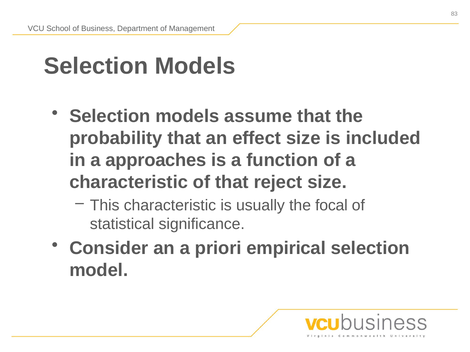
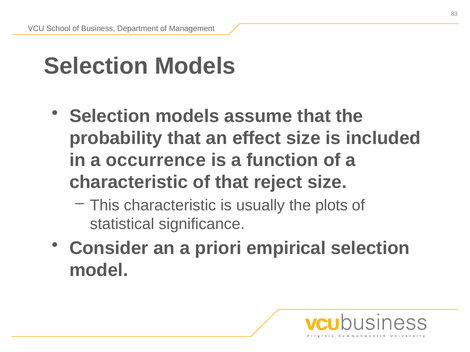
approaches: approaches -> occurrence
focal: focal -> plots
